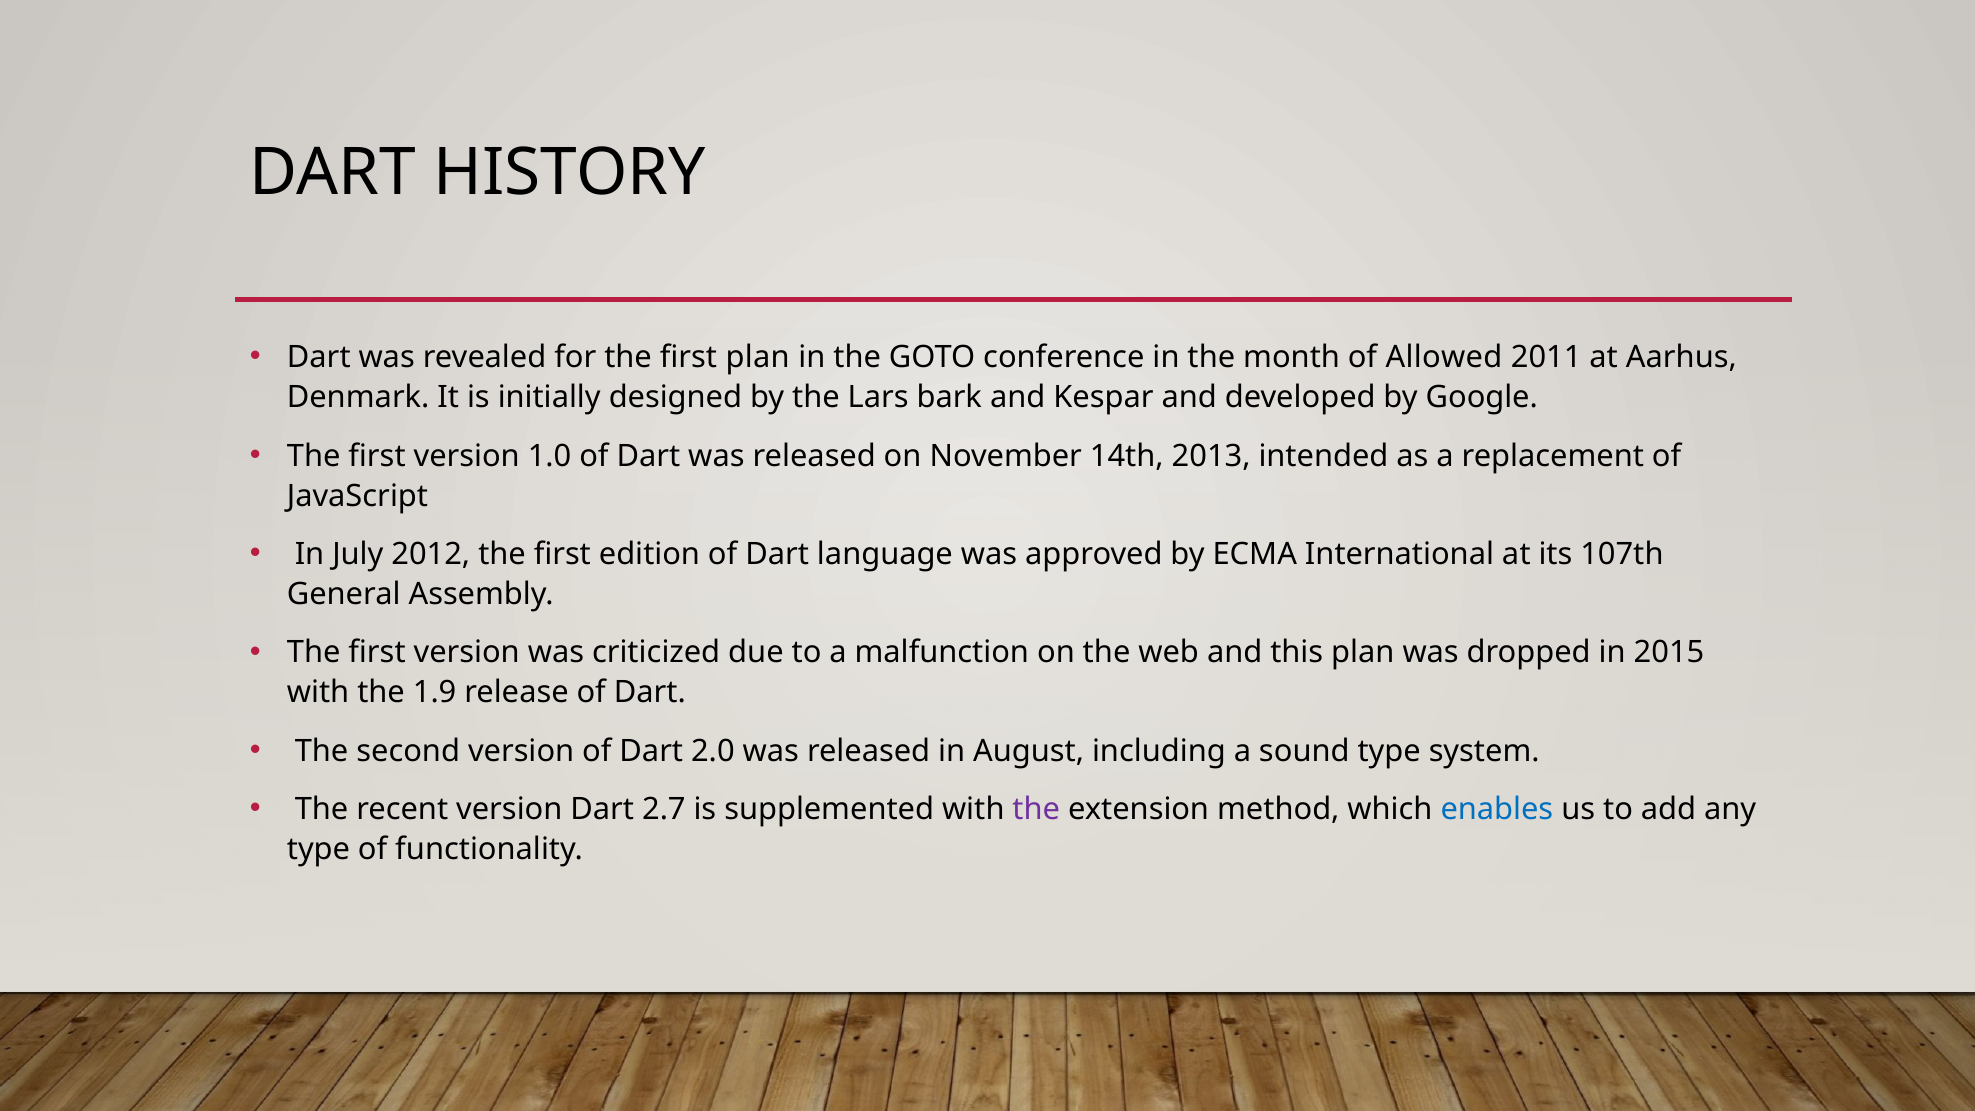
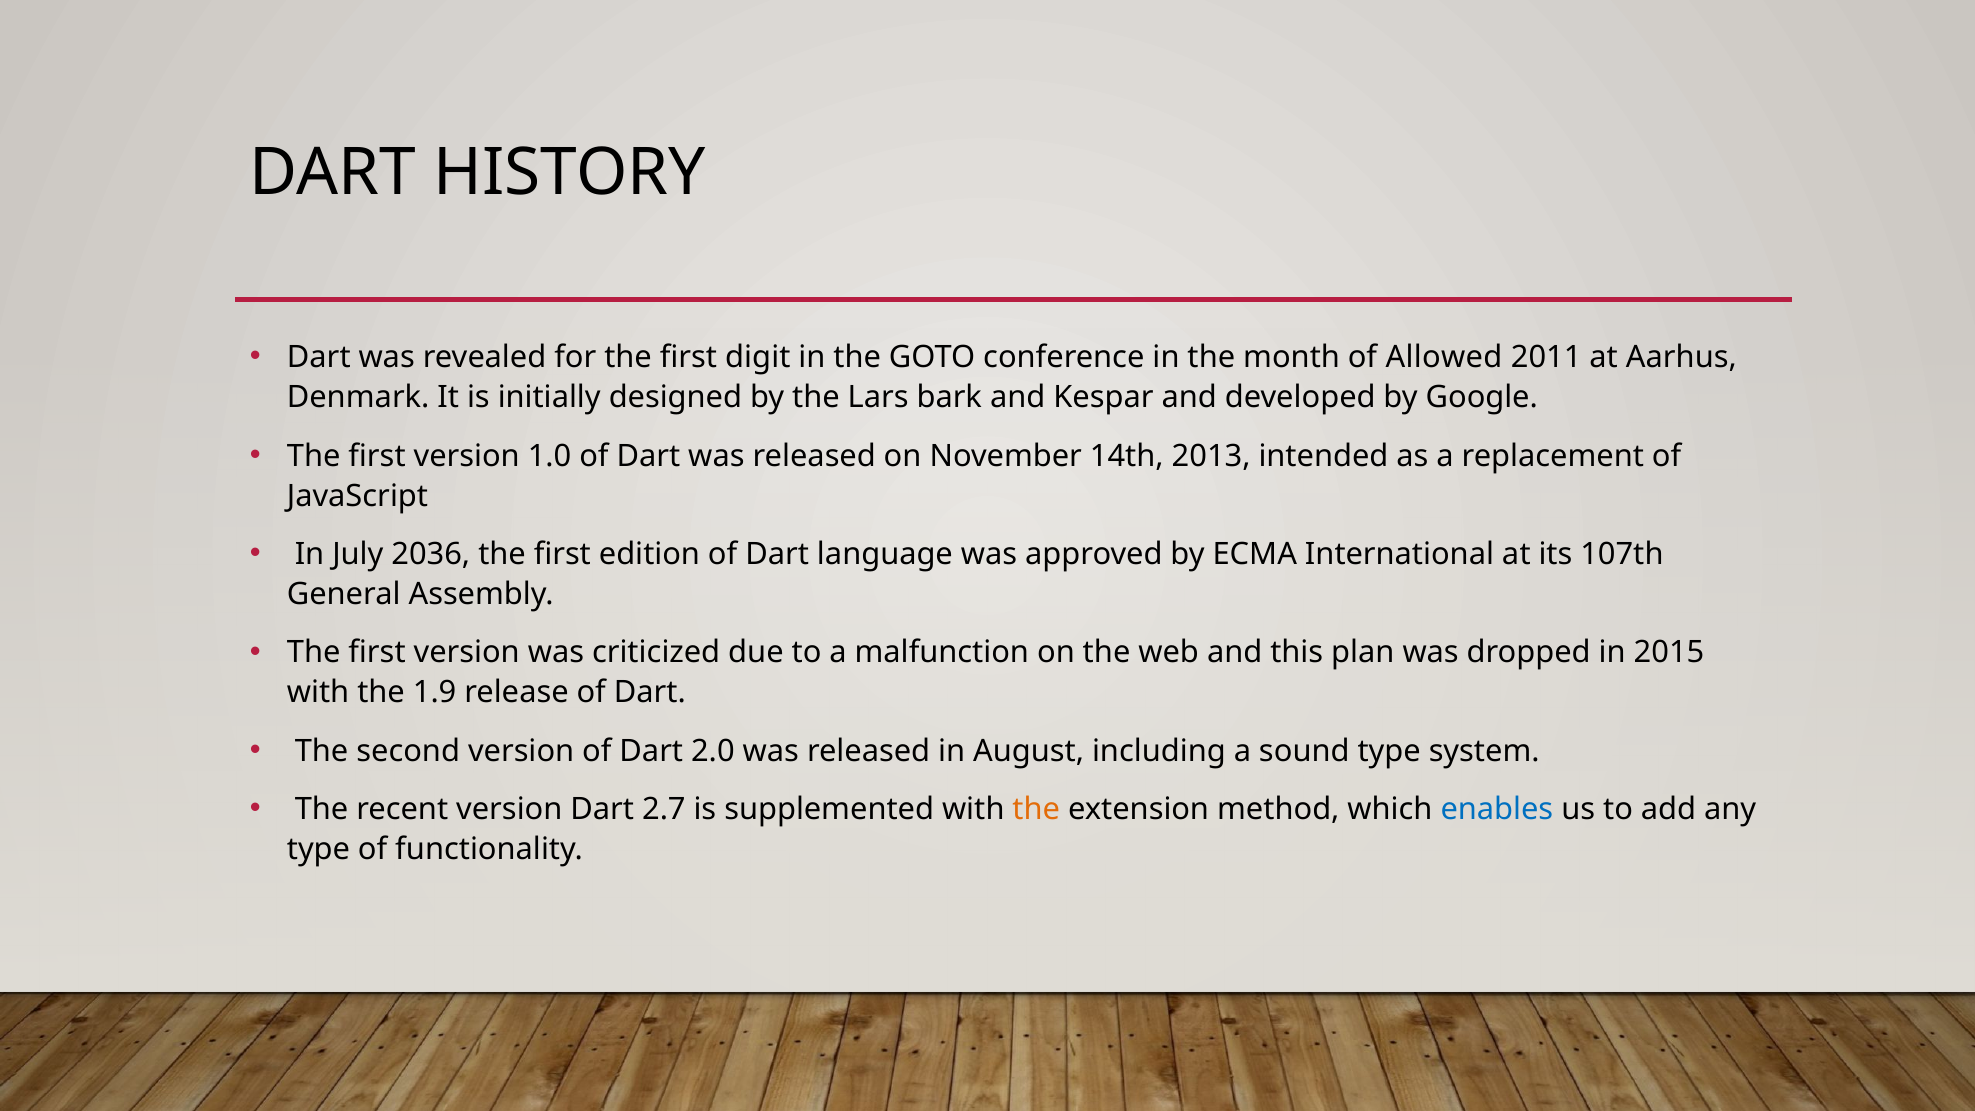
first plan: plan -> digit
2012: 2012 -> 2036
the at (1036, 809) colour: purple -> orange
